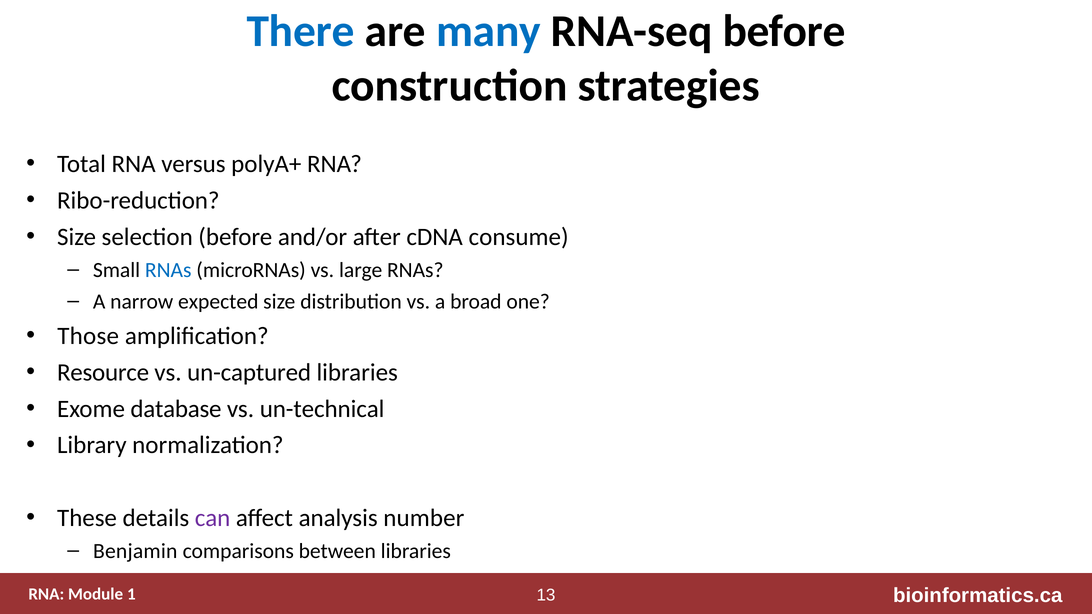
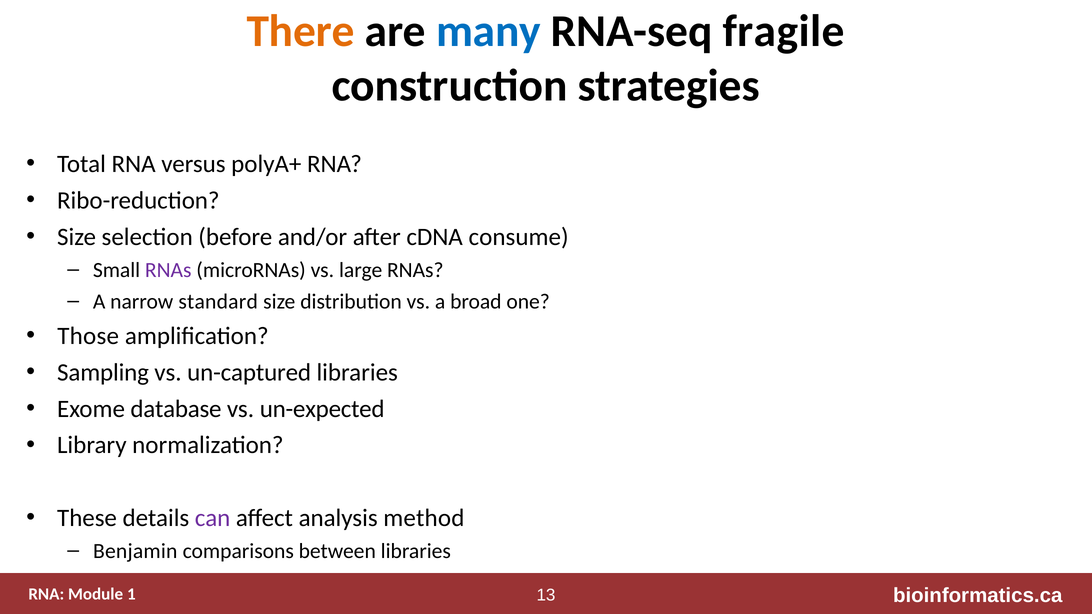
There colour: blue -> orange
RNA-seq before: before -> fragile
RNAs at (168, 270) colour: blue -> purple
expected: expected -> standard
Resource: Resource -> Sampling
un-technical: un-technical -> un-expected
number: number -> method
